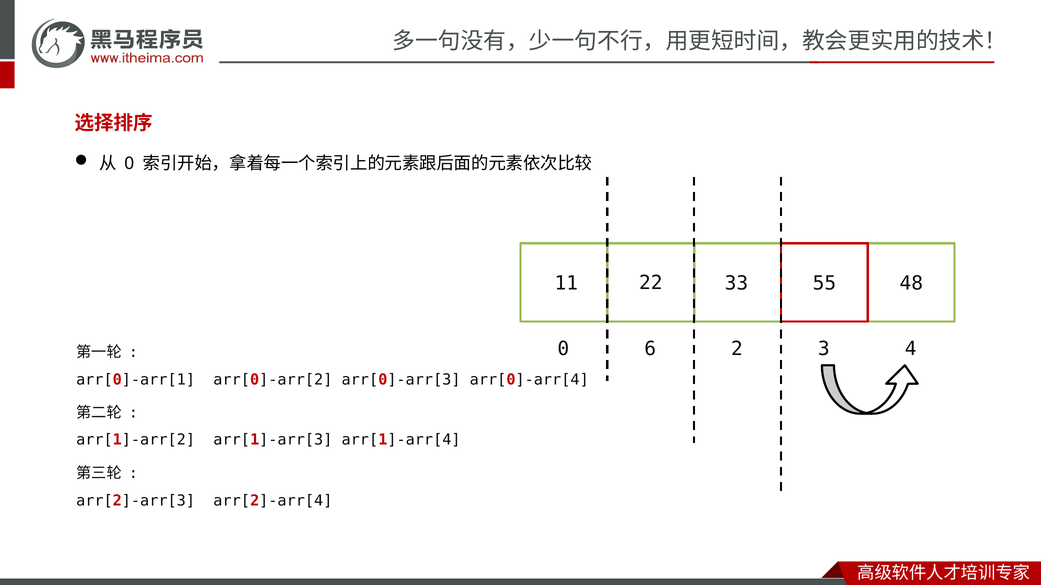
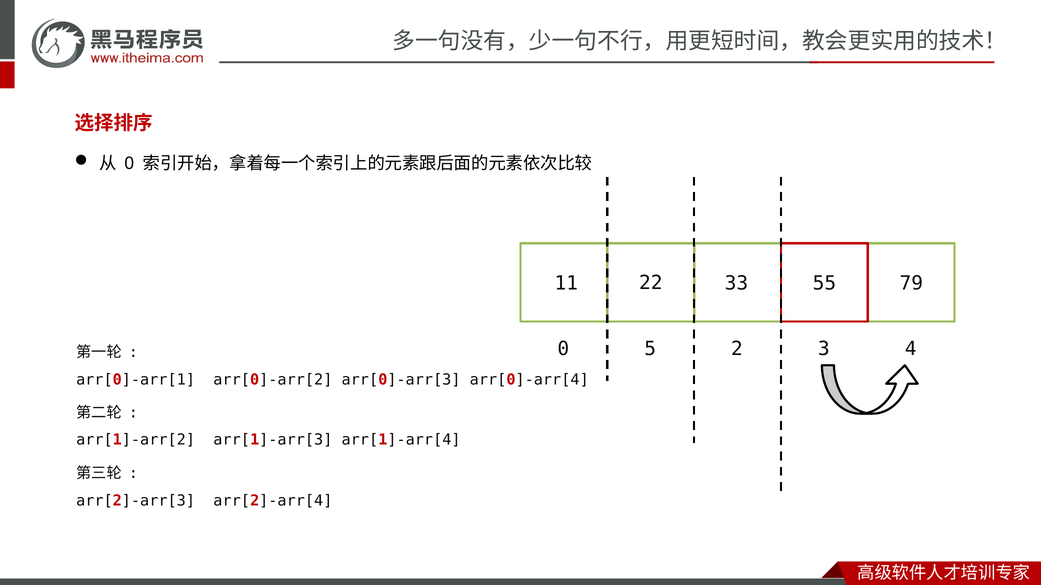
48: 48 -> 79
6: 6 -> 5
